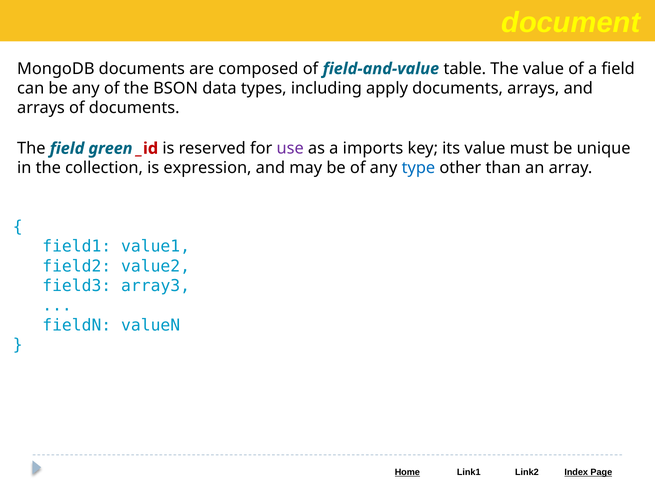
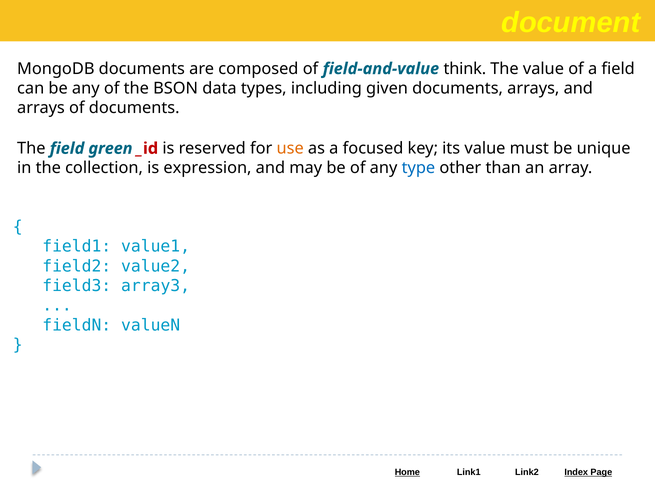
table: table -> think
apply: apply -> given
use colour: purple -> orange
imports: imports -> focused
